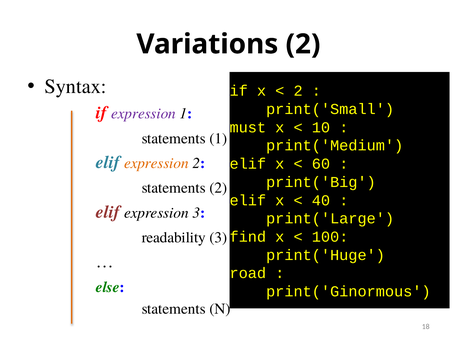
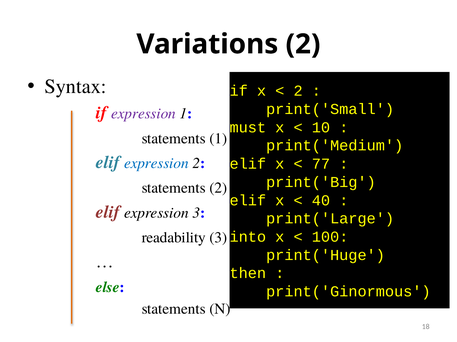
expression at (156, 164) colour: orange -> blue
60: 60 -> 77
find: find -> into
road: road -> then
